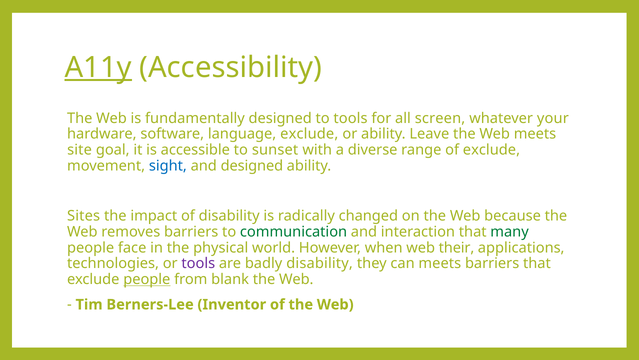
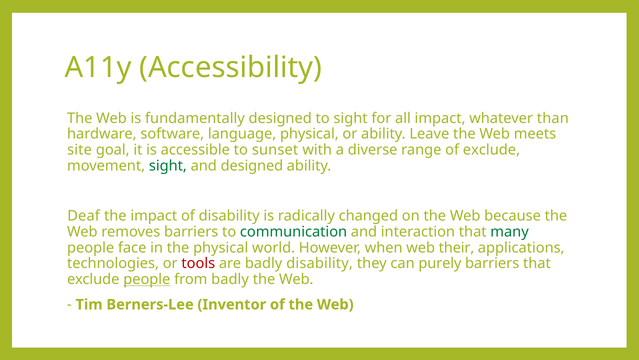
A11y underline: present -> none
to tools: tools -> sight
all screen: screen -> impact
your: your -> than
language exclude: exclude -> physical
sight at (168, 165) colour: blue -> green
Sites: Sites -> Deaf
tools at (198, 263) colour: purple -> red
can meets: meets -> purely
from blank: blank -> badly
